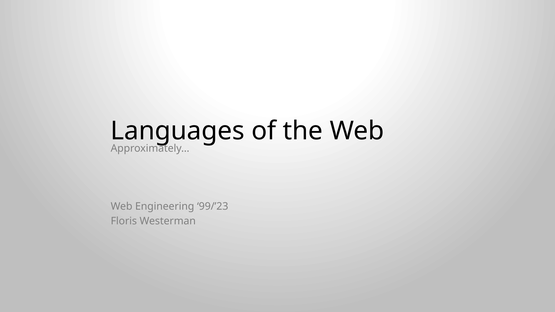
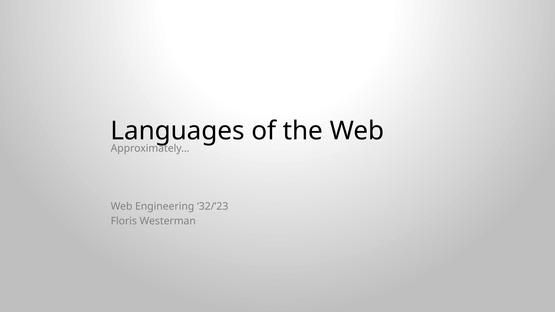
99/’23: 99/’23 -> 32/’23
